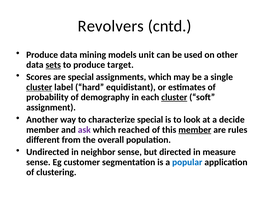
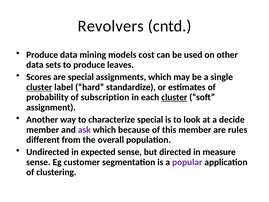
unit: unit -> cost
sets underline: present -> none
target: target -> leaves
equidistant: equidistant -> standardize
demography: demography -> subscription
reached: reached -> because
member at (195, 130) underline: present -> none
neighbor: neighbor -> expected
popular colour: blue -> purple
